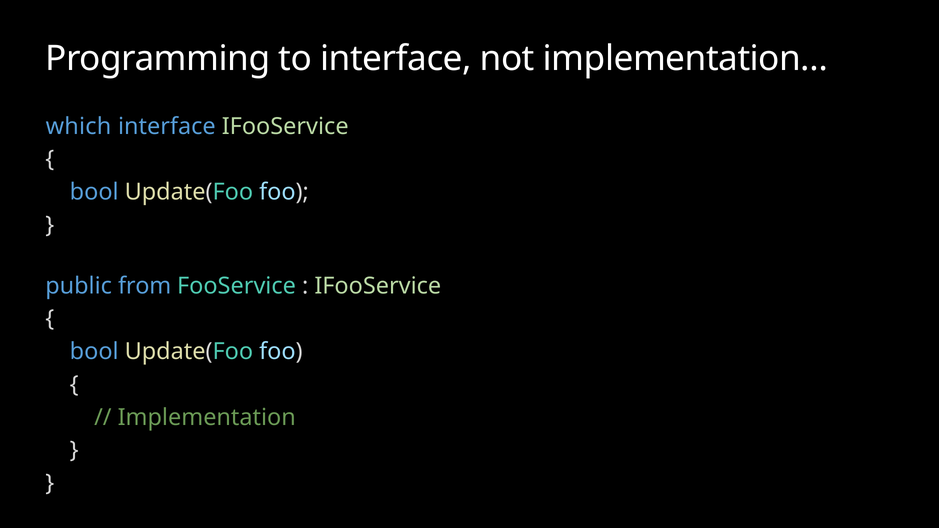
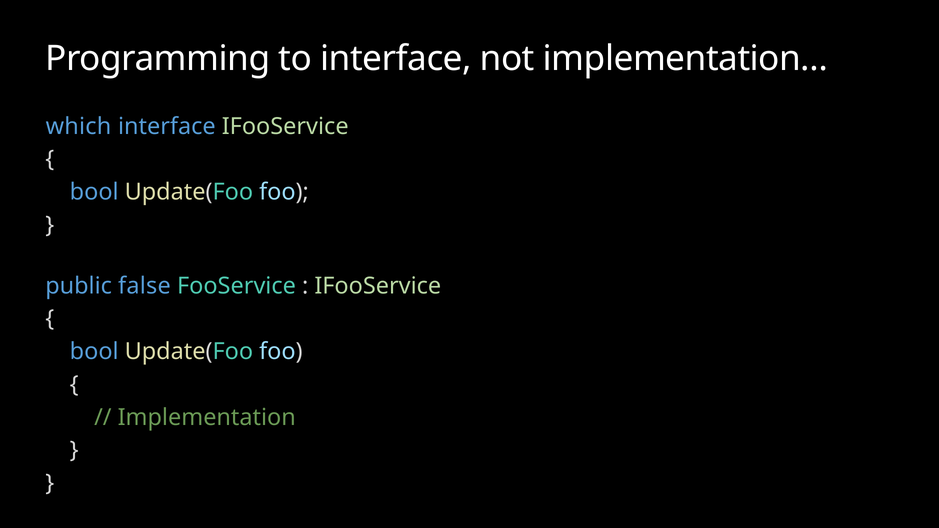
from: from -> false
